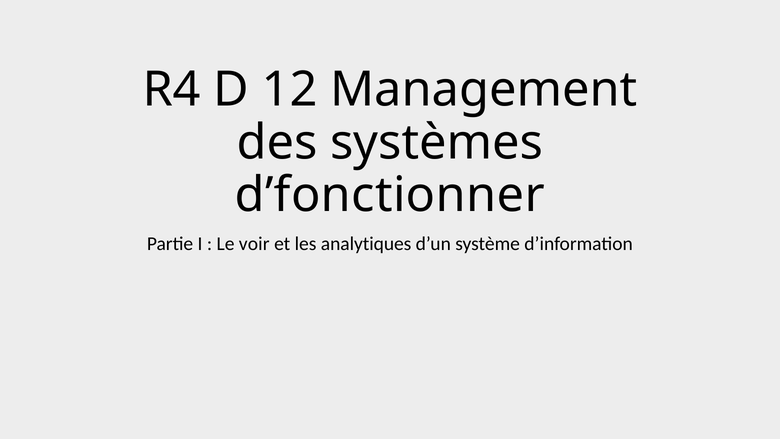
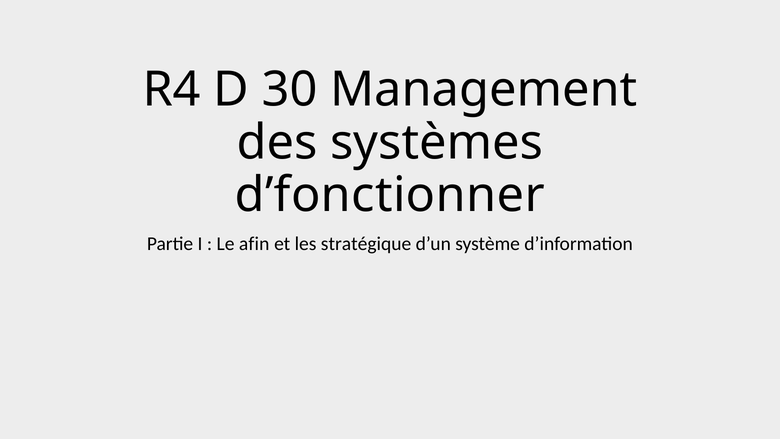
12: 12 -> 30
voir: voir -> afin
analytiques: analytiques -> stratégique
